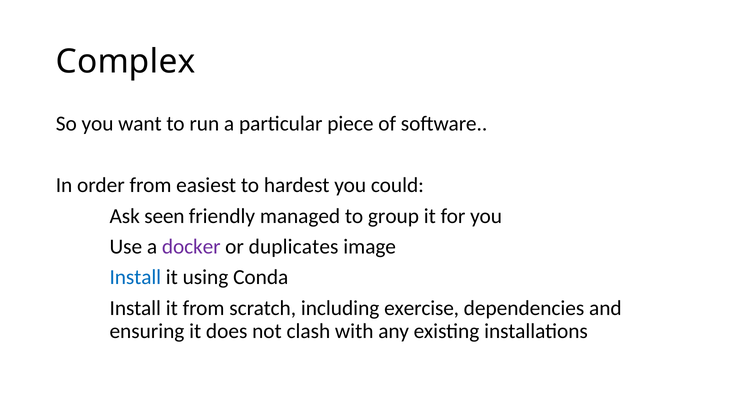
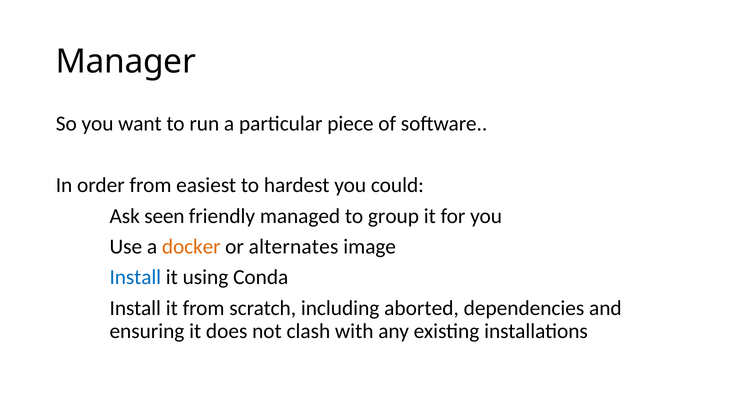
Complex: Complex -> Manager
docker colour: purple -> orange
duplicates: duplicates -> alternates
exercise: exercise -> aborted
